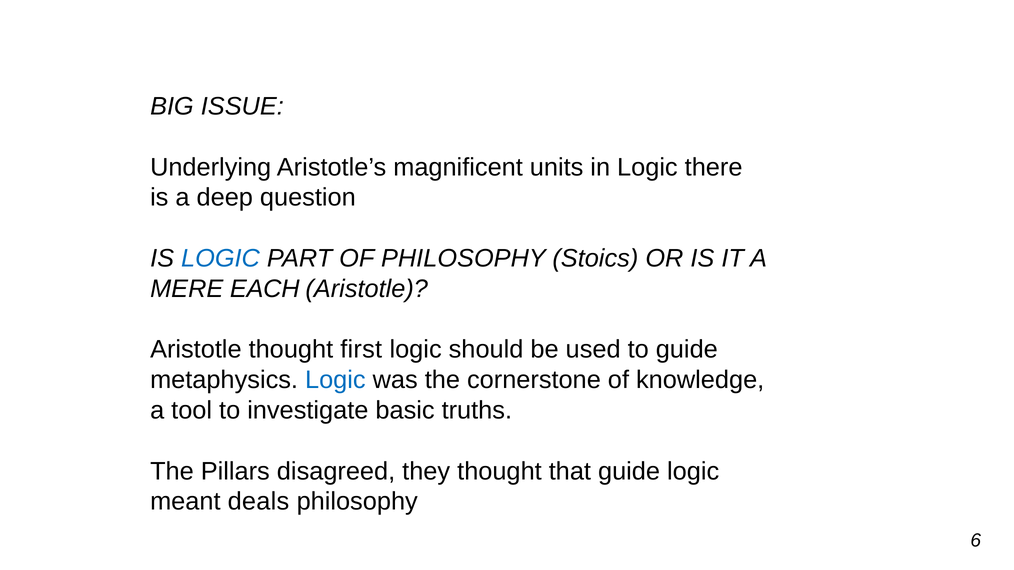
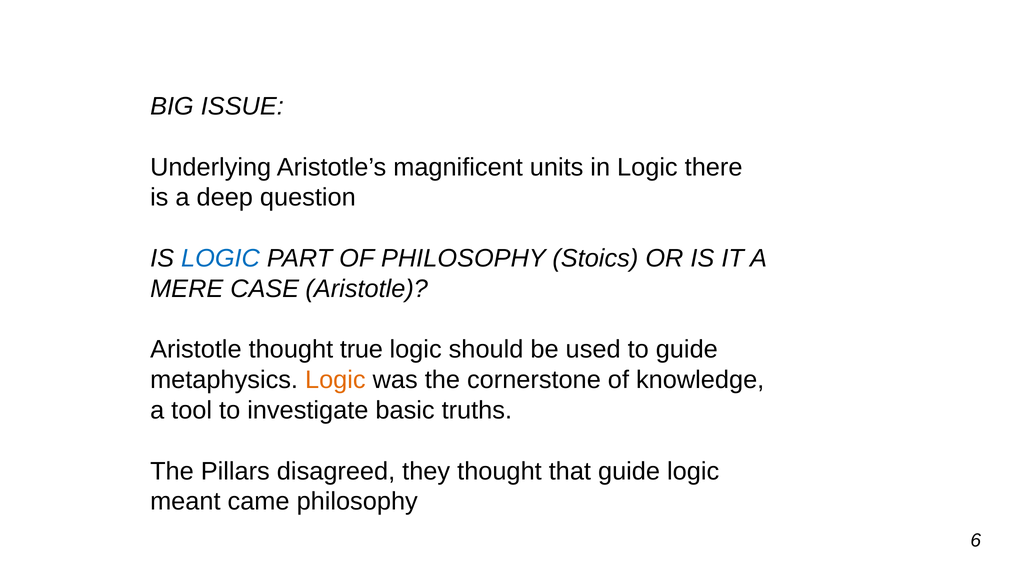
EACH: EACH -> CASE
first: first -> true
Logic at (335, 380) colour: blue -> orange
deals: deals -> came
